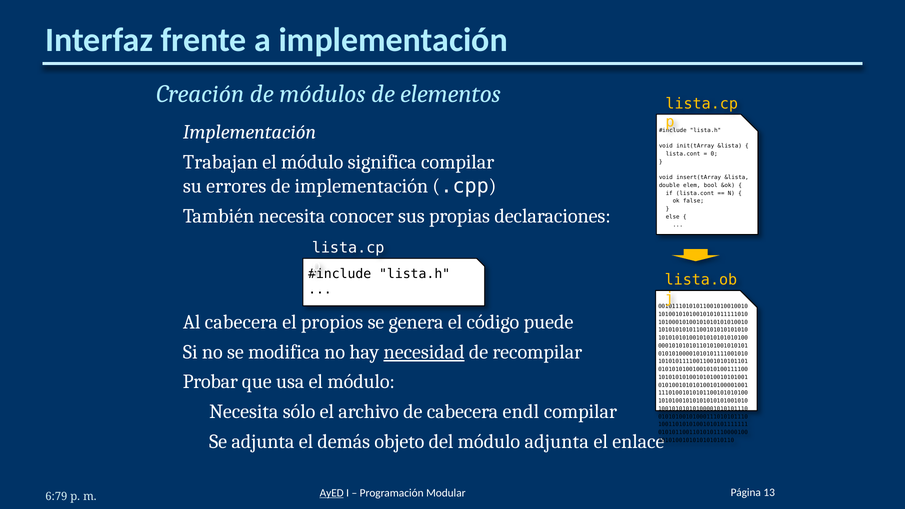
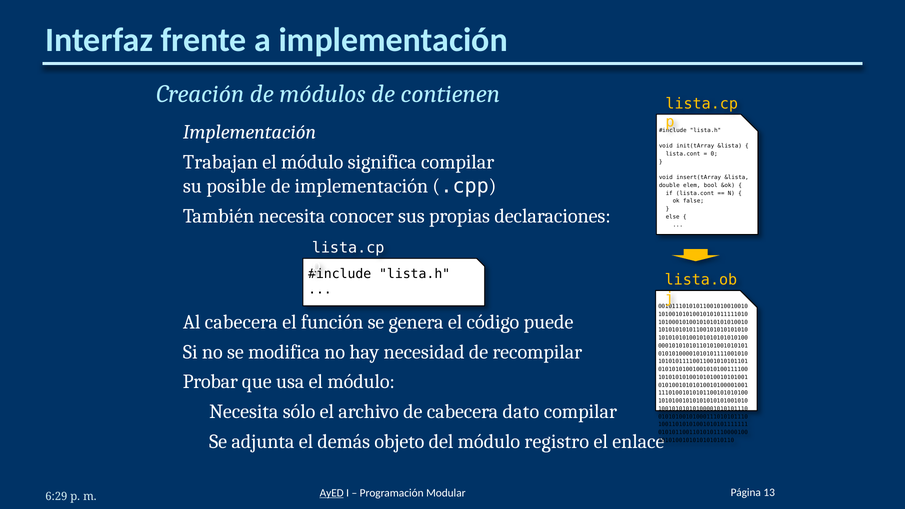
elementos: elementos -> contienen
errores: errores -> posible
propios: propios -> función
necesidad underline: present -> none
endl: endl -> dato
módulo adjunta: adjunta -> registro
6:79: 6:79 -> 6:29
